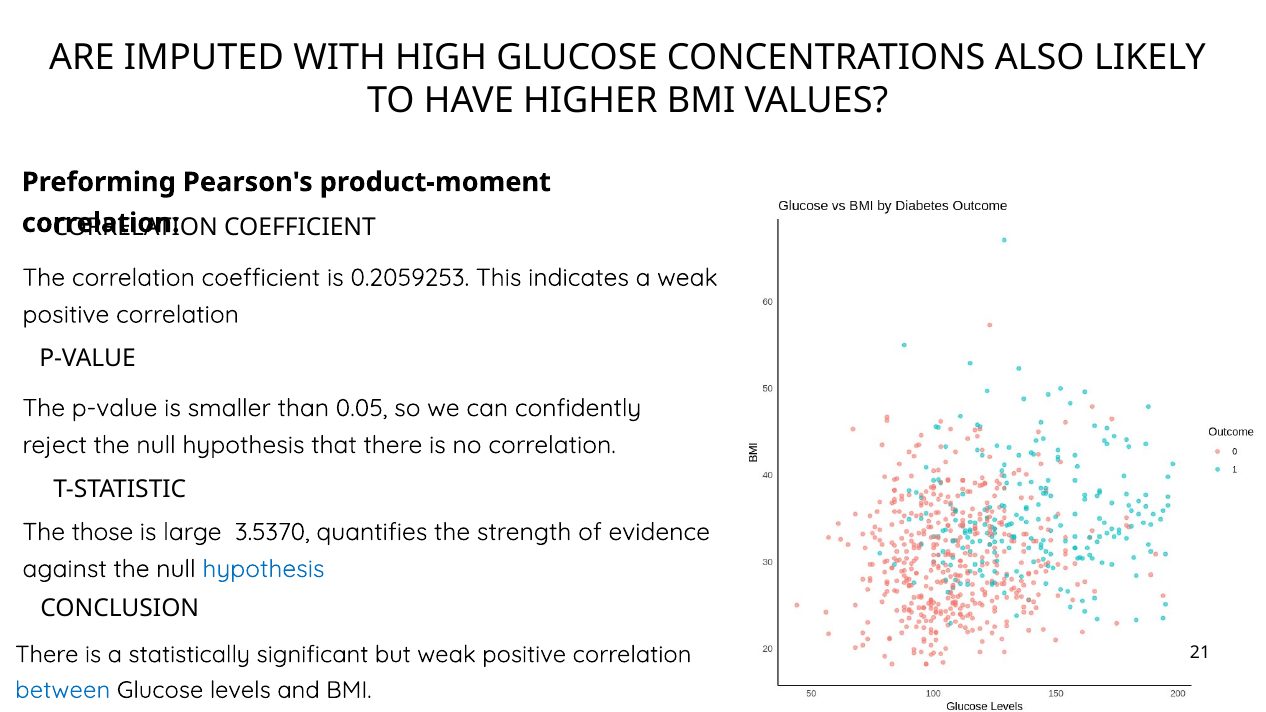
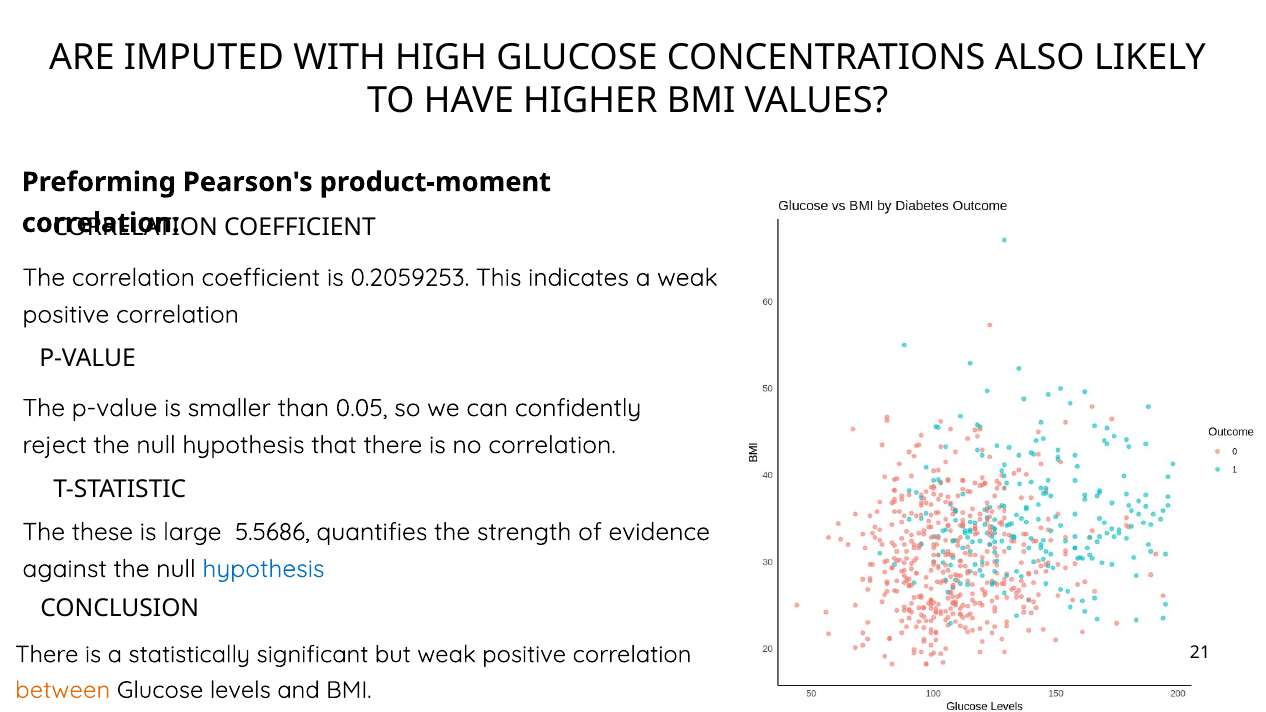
those: those -> these
3.5370: 3.5370 -> 5.5686
between colour: blue -> orange
